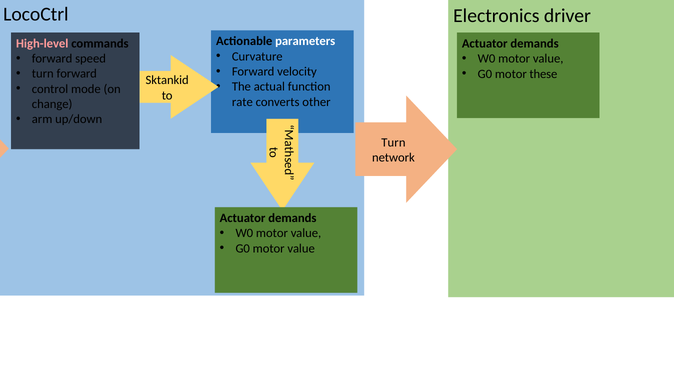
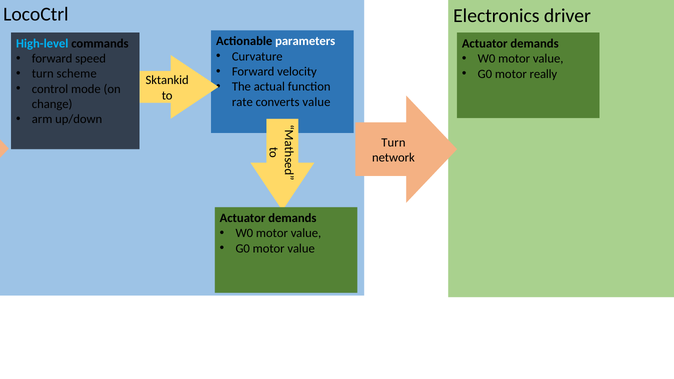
High-level colour: pink -> light blue
turn forward: forward -> scheme
these: these -> really
converts other: other -> value
